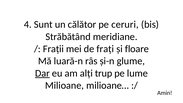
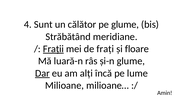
pe ceruri: ceruri -> glume
Frații underline: none -> present
trup: trup -> încă
